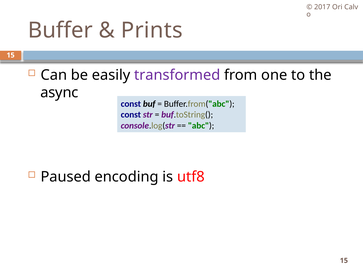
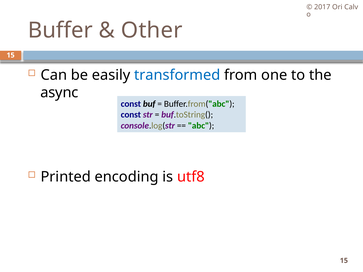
Prints: Prints -> Other
transformed colour: purple -> blue
Paused: Paused -> Printed
